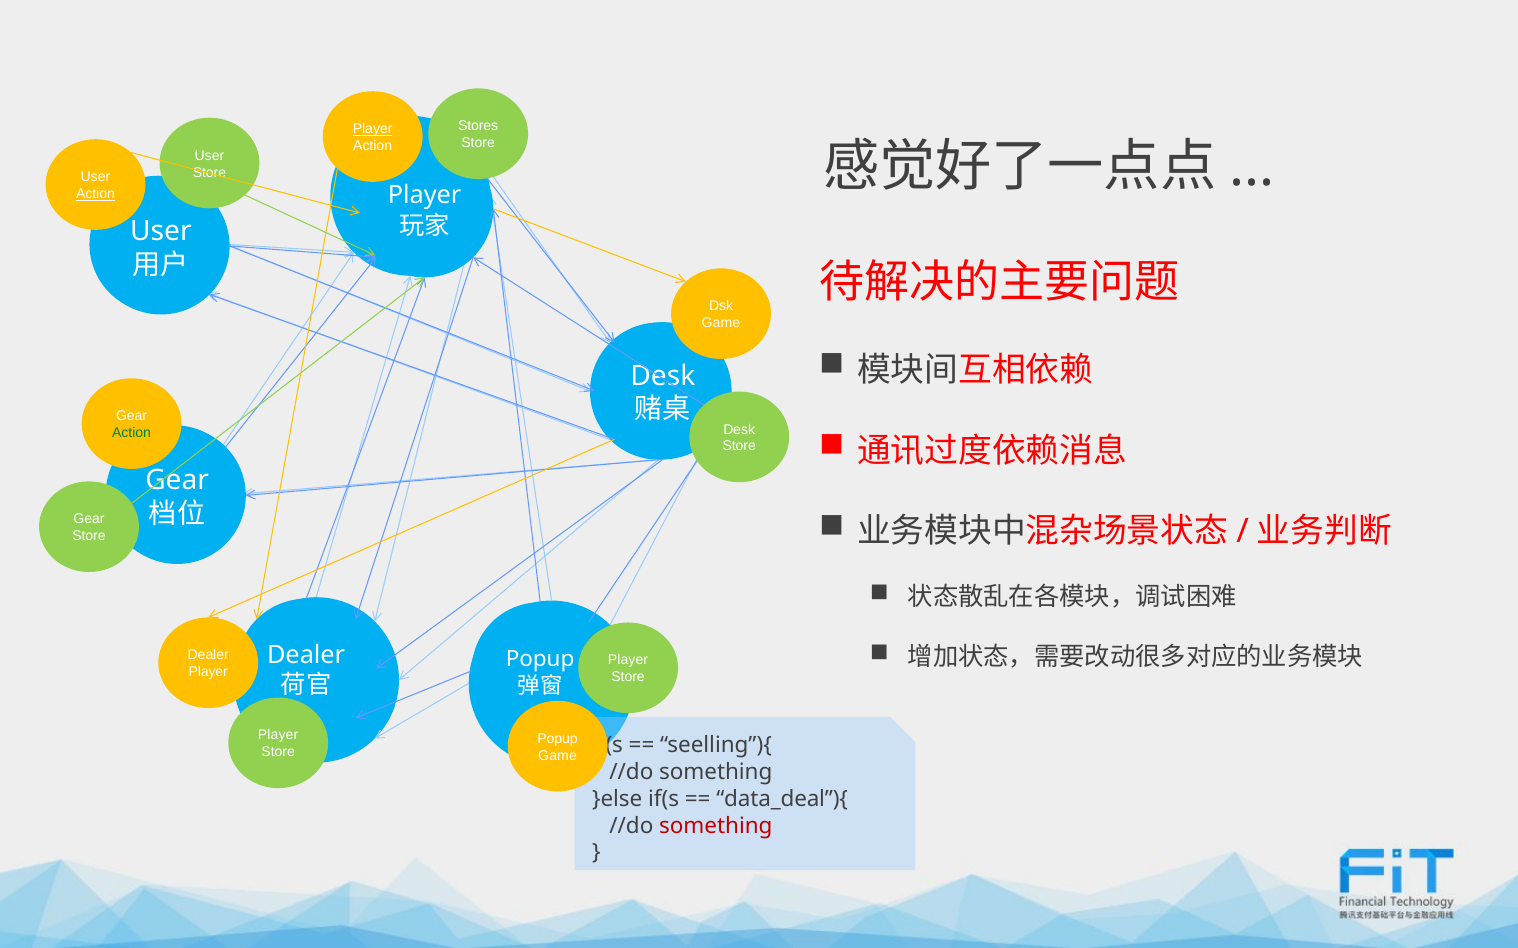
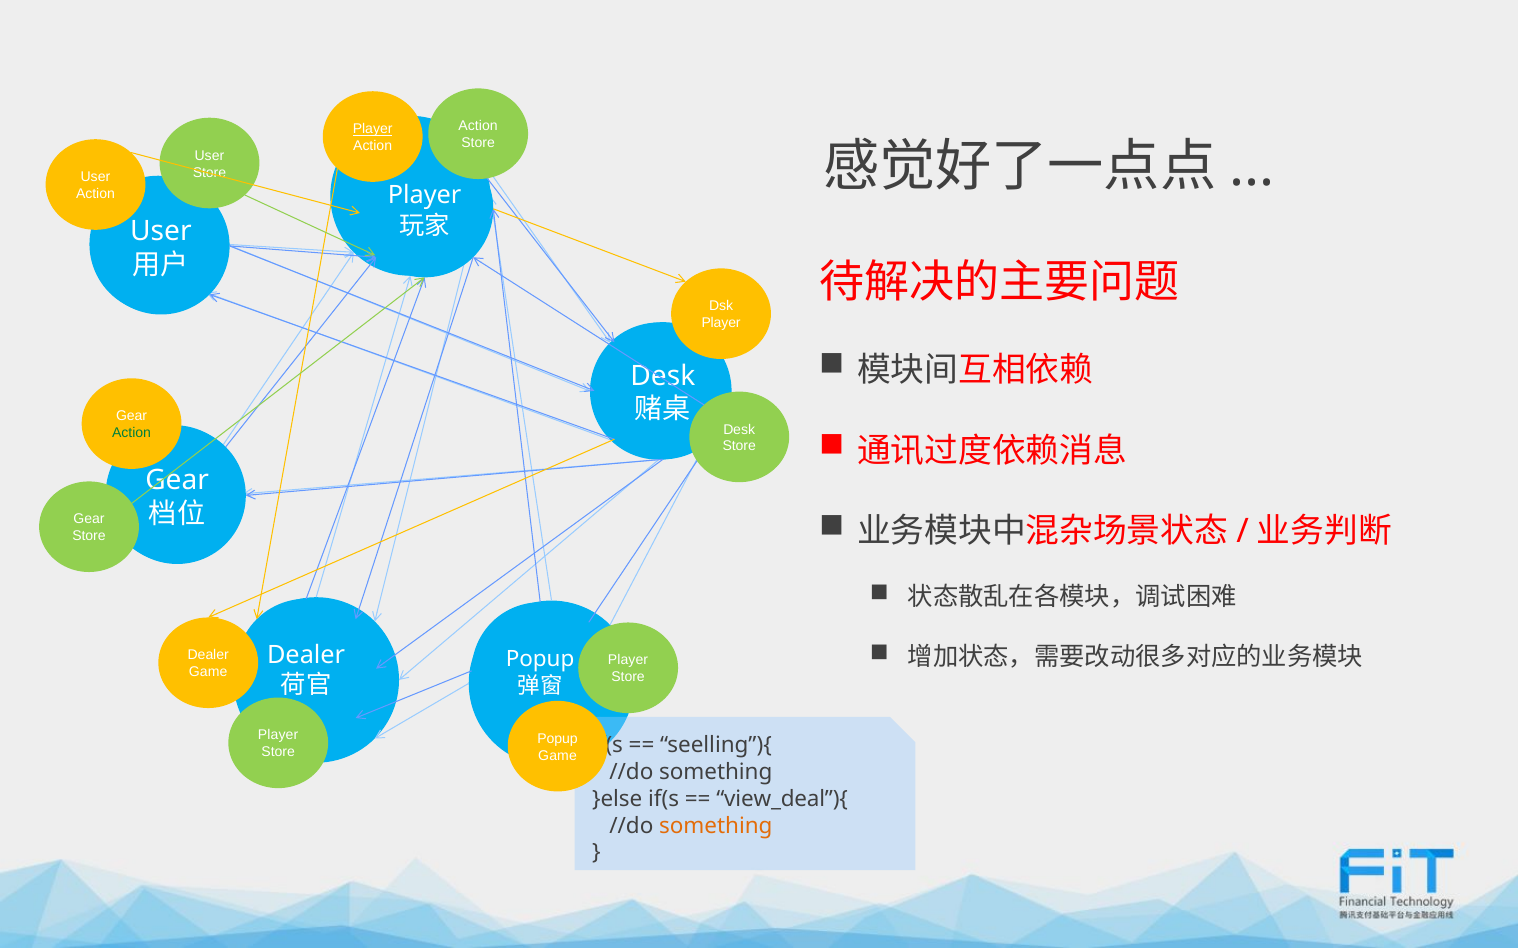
Stores at (478, 126): Stores -> Action
Action at (95, 194) underline: present -> none
Game at (721, 323): Game -> Player
Player at (208, 673): Player -> Game
data_deal”){: data_deal”){ -> view_deal”){
something at (716, 826) colour: red -> orange
